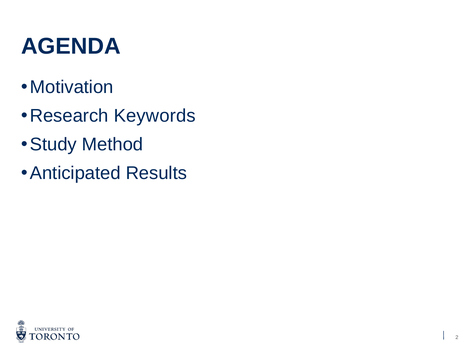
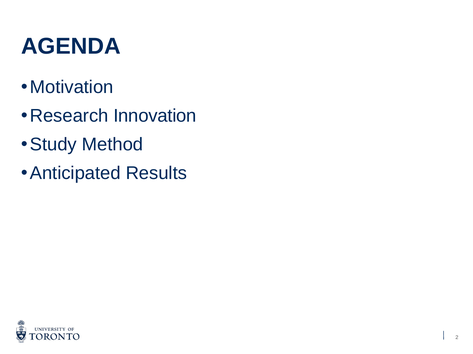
Keywords: Keywords -> Innovation
